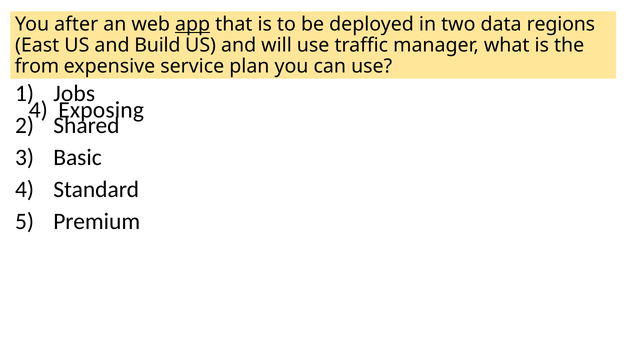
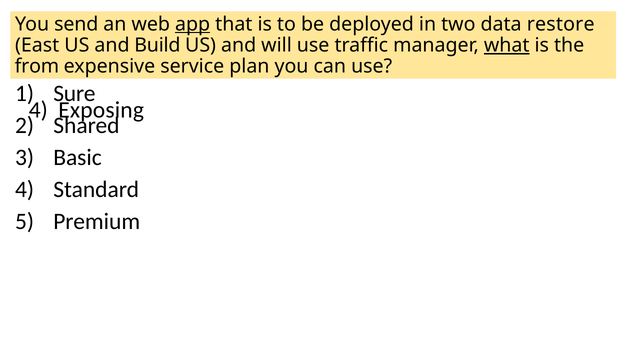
after: after -> send
regions: regions -> restore
what underline: none -> present
Jobs: Jobs -> Sure
